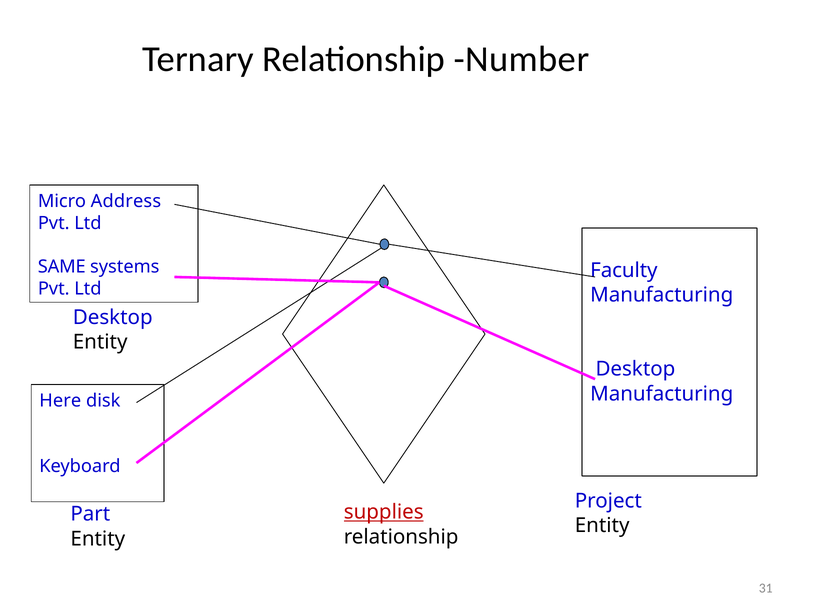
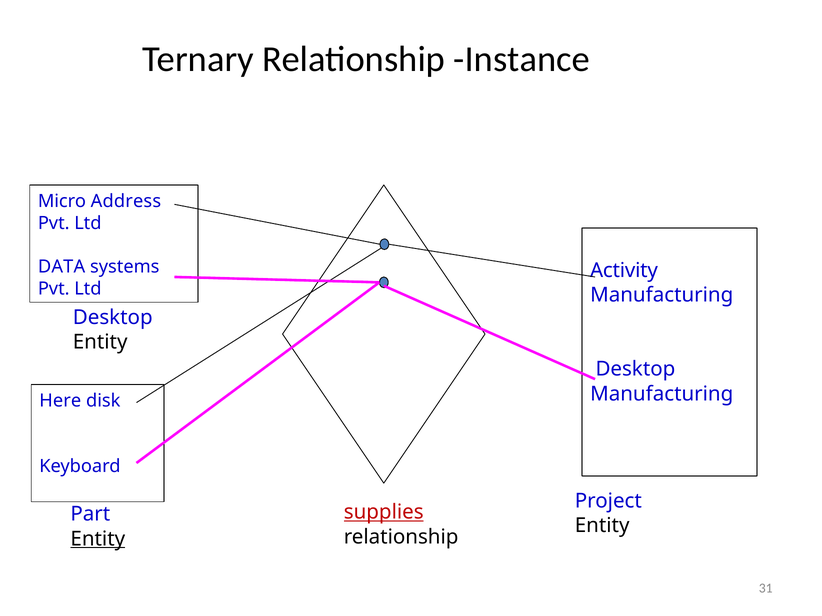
Number: Number -> Instance
SAME: SAME -> DATA
Faculty: Faculty -> Activity
Entity at (98, 539) underline: none -> present
